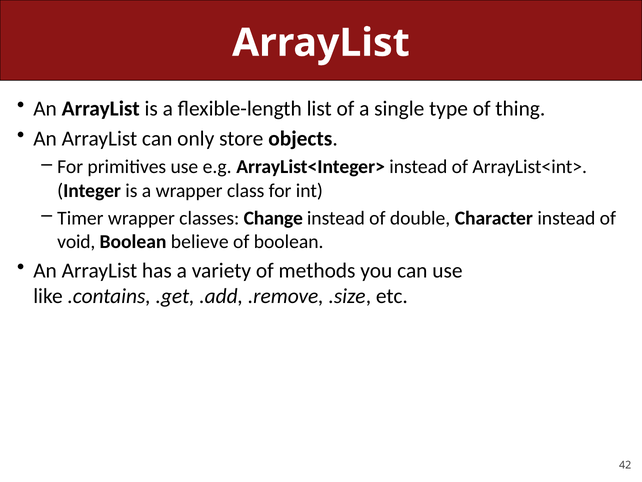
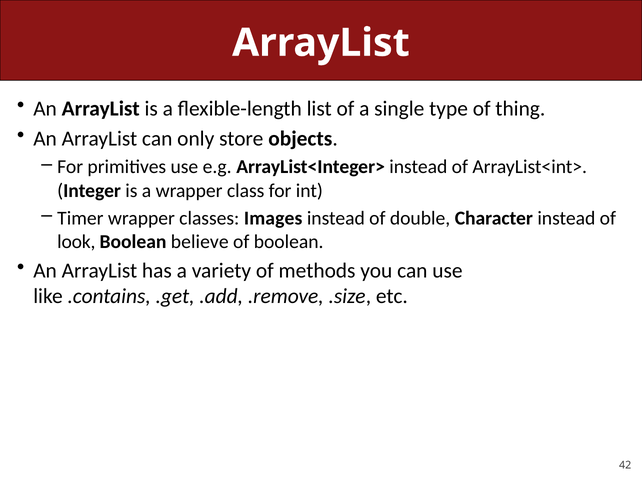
Change: Change -> Images
void: void -> look
